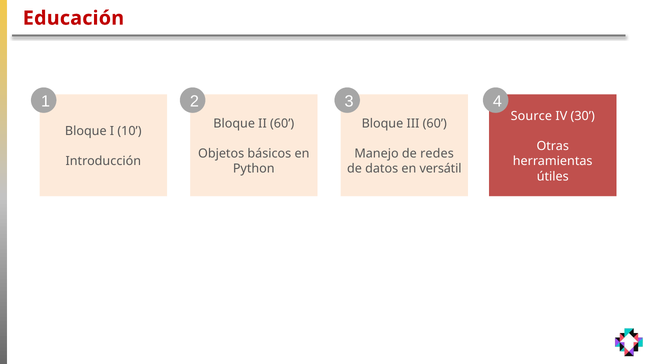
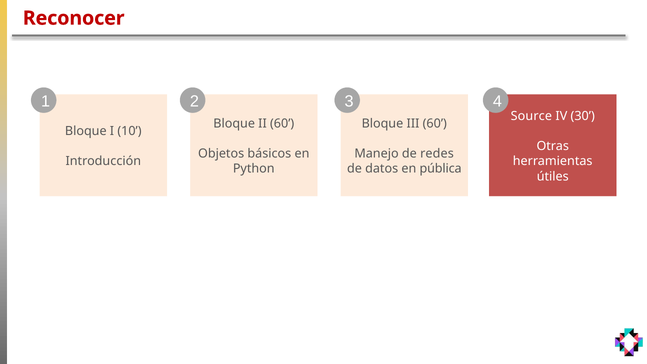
Educación: Educación -> Reconocer
versátil: versátil -> pública
